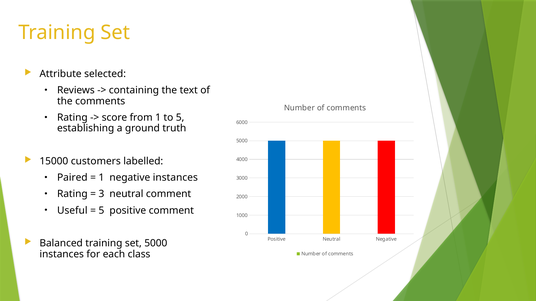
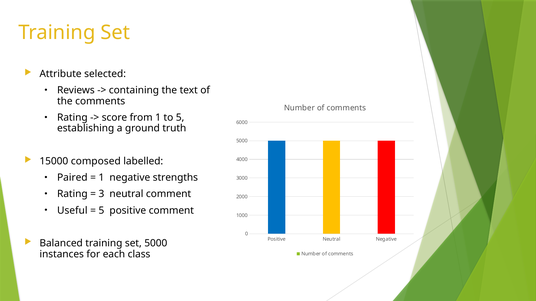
customers: customers -> composed
negative instances: instances -> strengths
